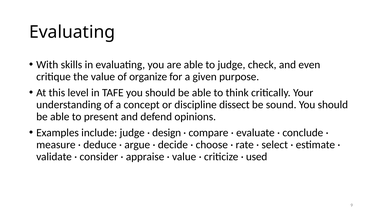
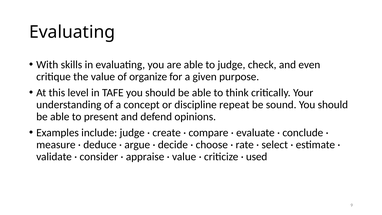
dissect: dissect -> repeat
design: design -> create
